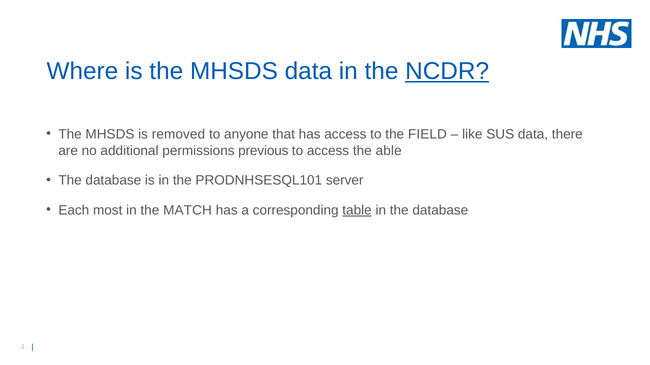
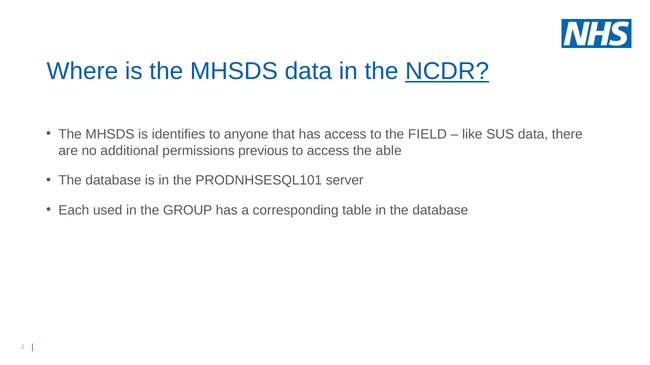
removed: removed -> identifies
most: most -> used
MATCH: MATCH -> GROUP
table underline: present -> none
